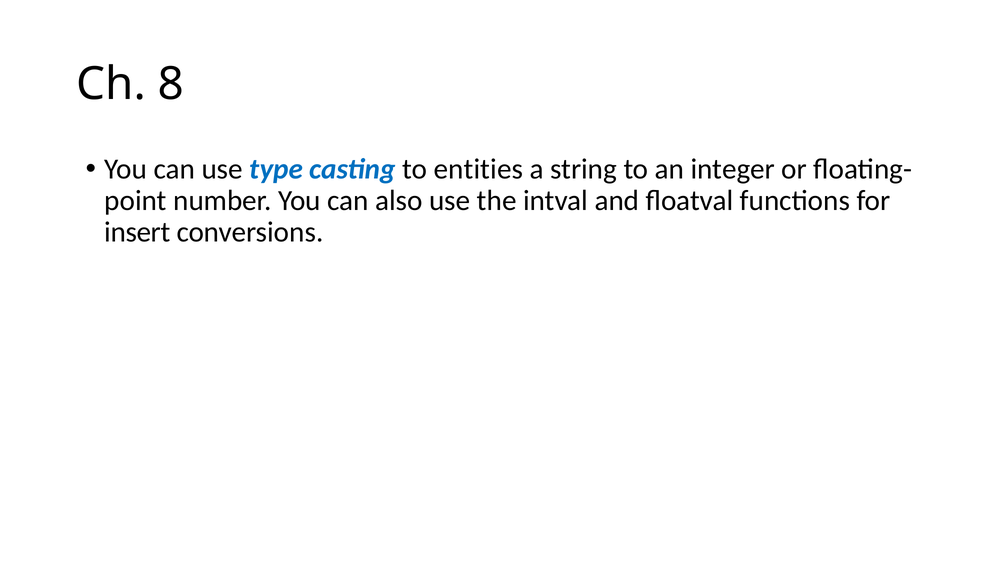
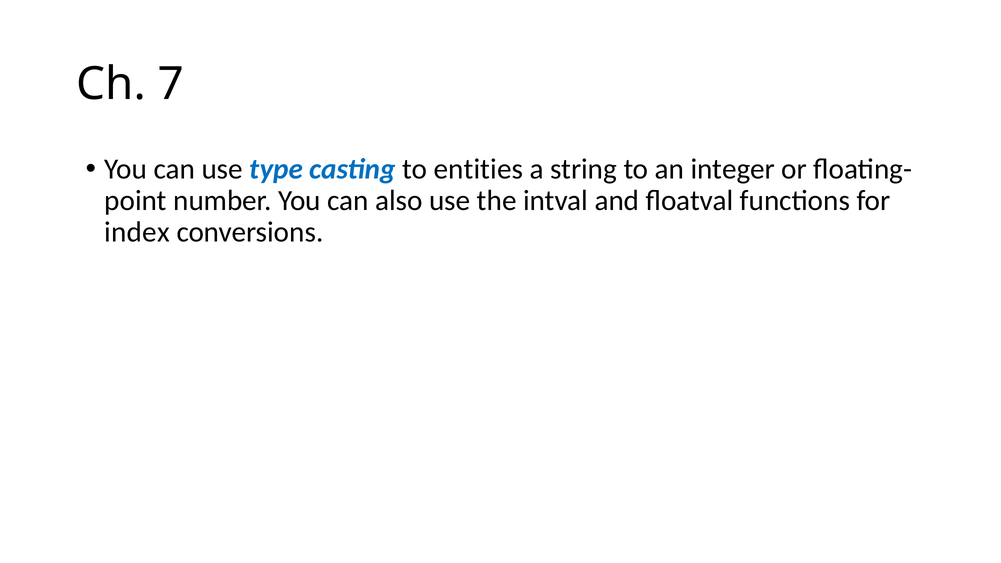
8: 8 -> 7
insert: insert -> index
